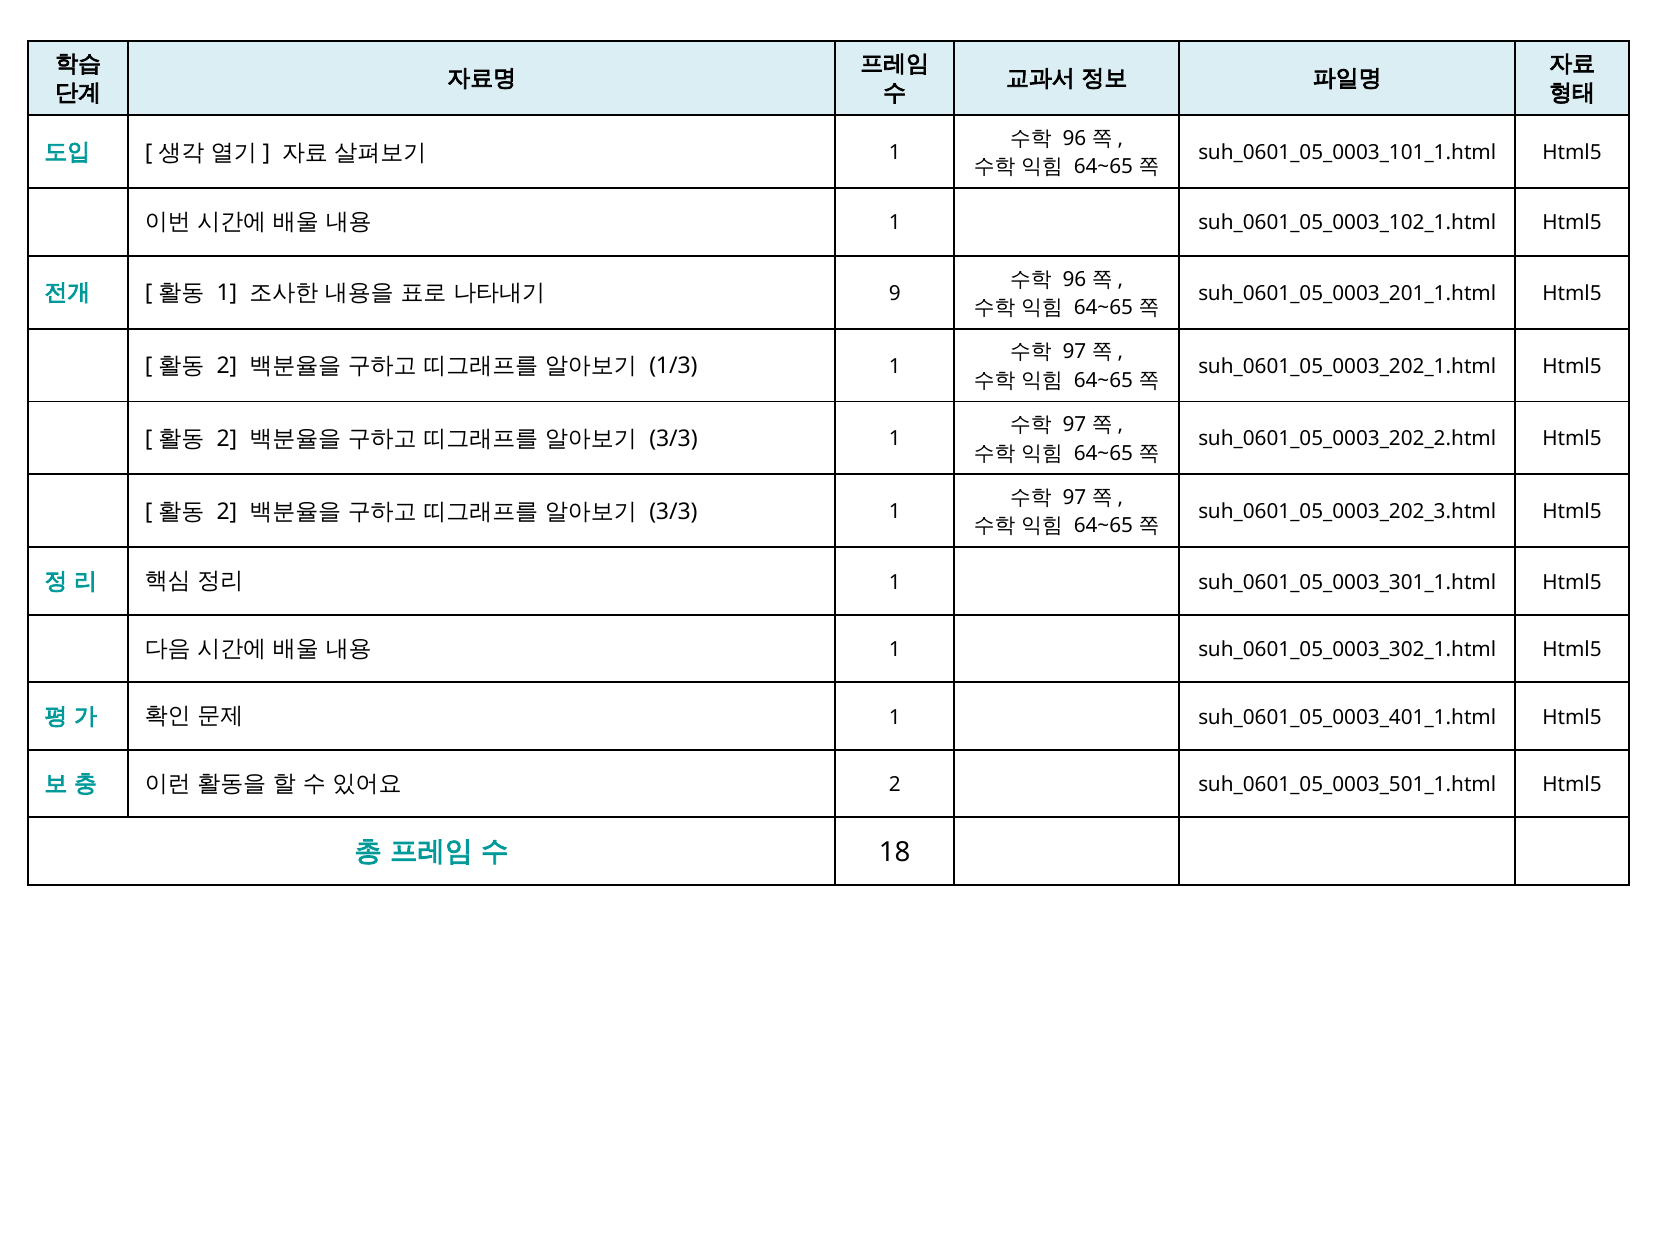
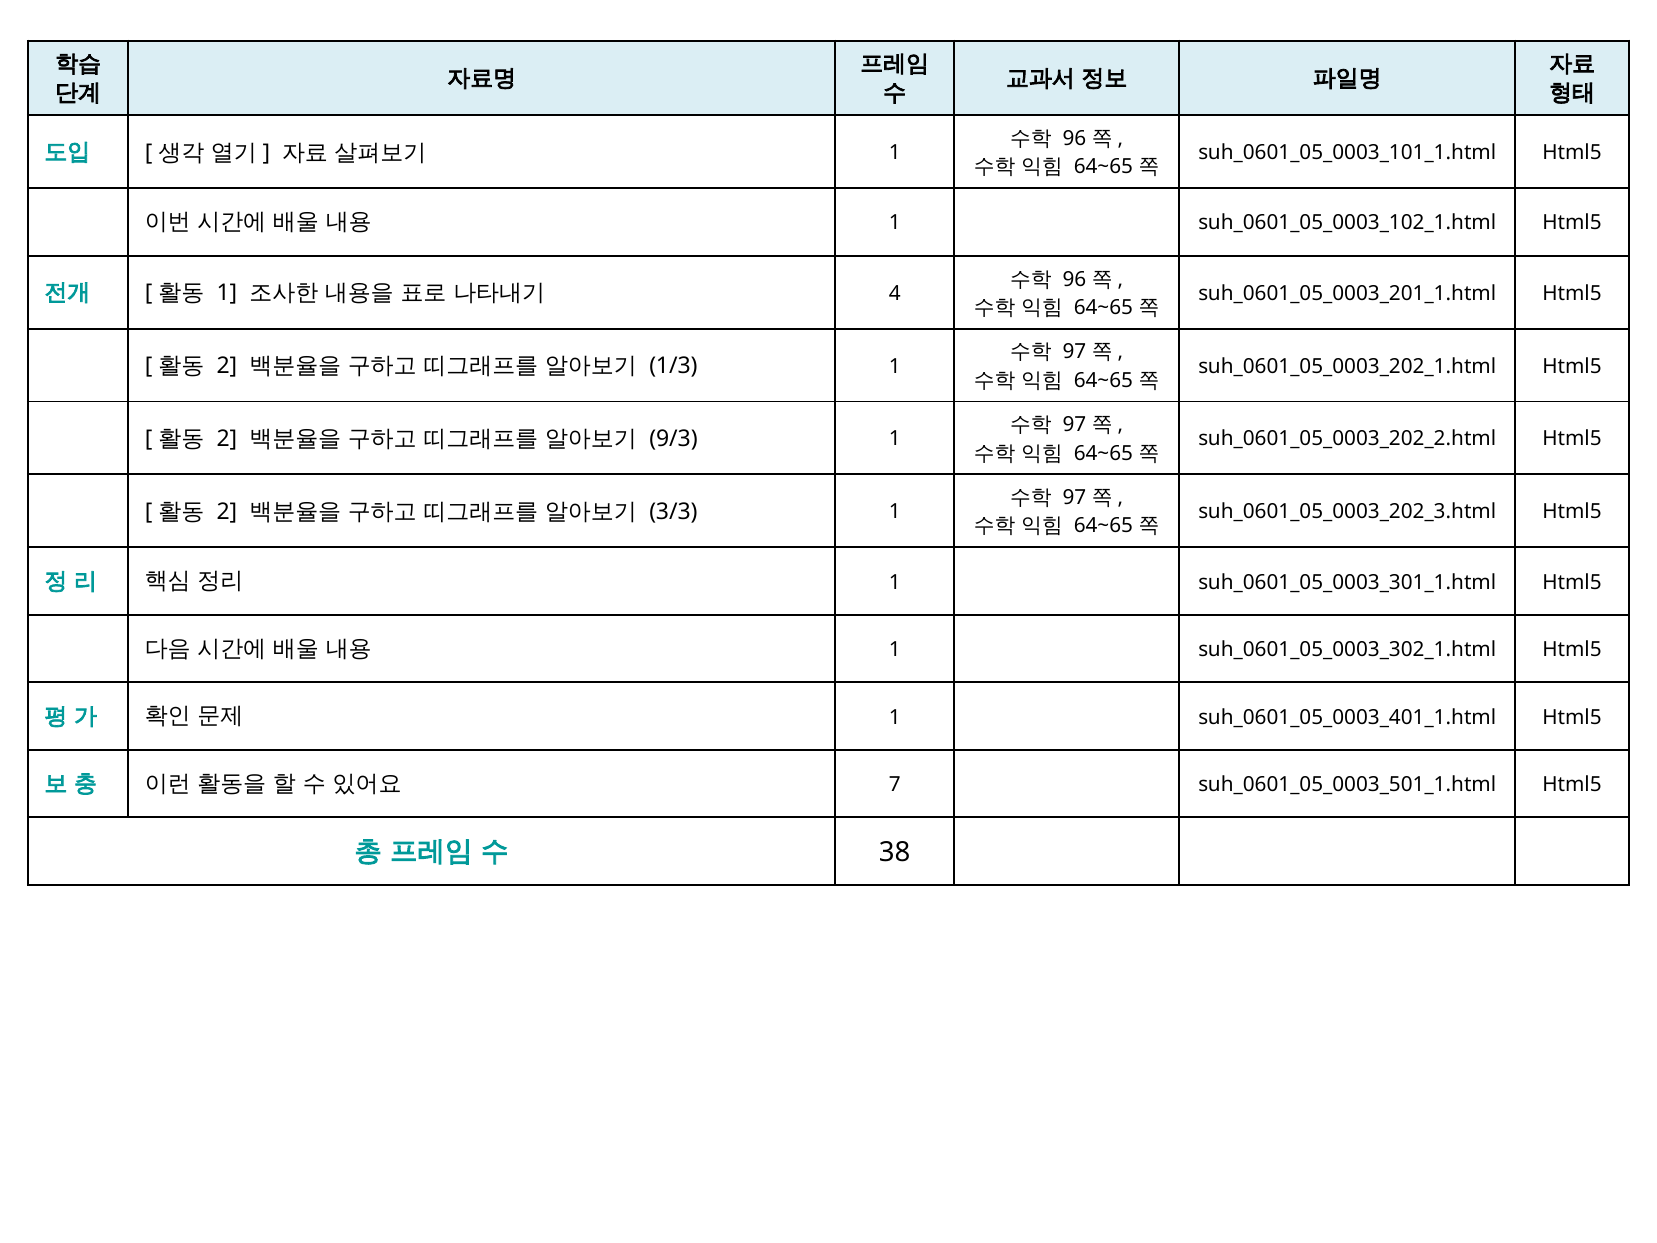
9: 9 -> 4
3/3 at (673, 439): 3/3 -> 9/3
2 at (895, 785): 2 -> 7
18: 18 -> 38
